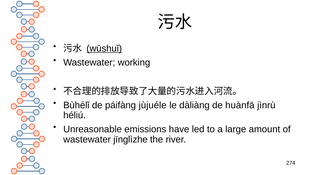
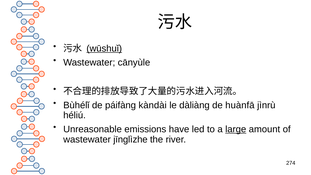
working: working -> cānyùle
jùjuéle: jùjuéle -> kàndài
large underline: none -> present
